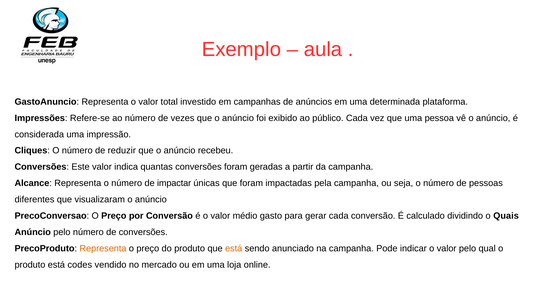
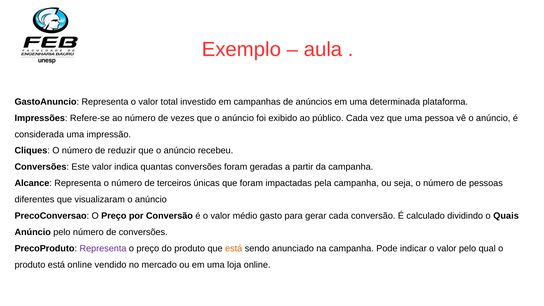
impactar: impactar -> terceiros
Representa at (103, 249) colour: orange -> purple
está codes: codes -> online
